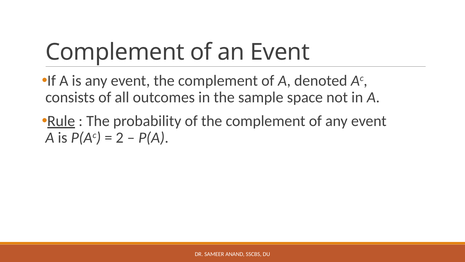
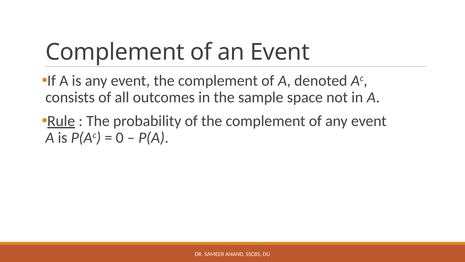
2: 2 -> 0
